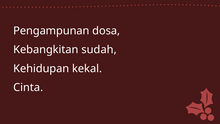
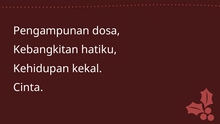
sudah: sudah -> hatiku
